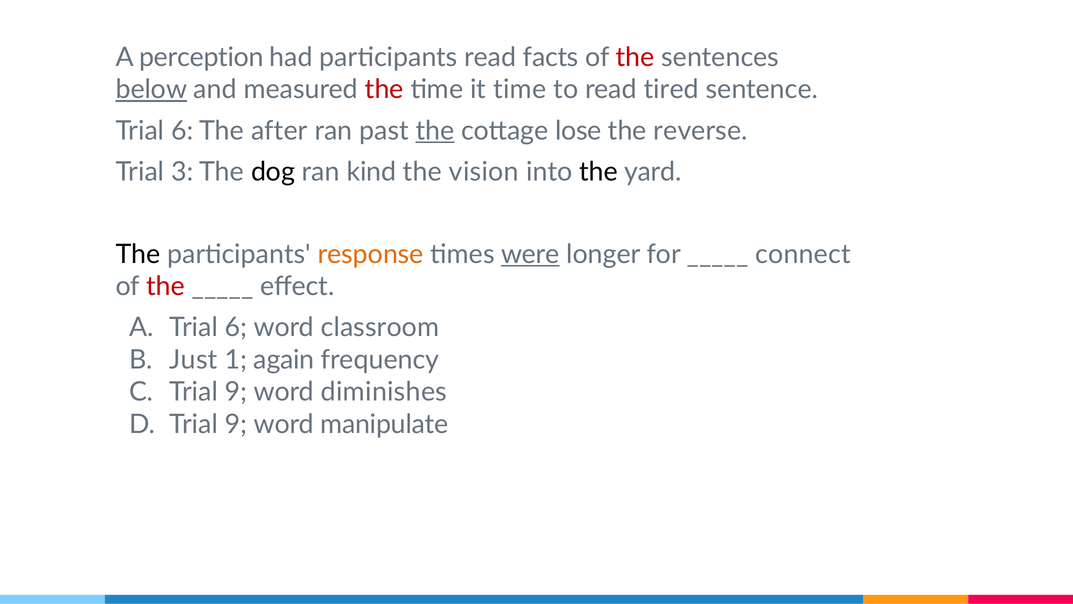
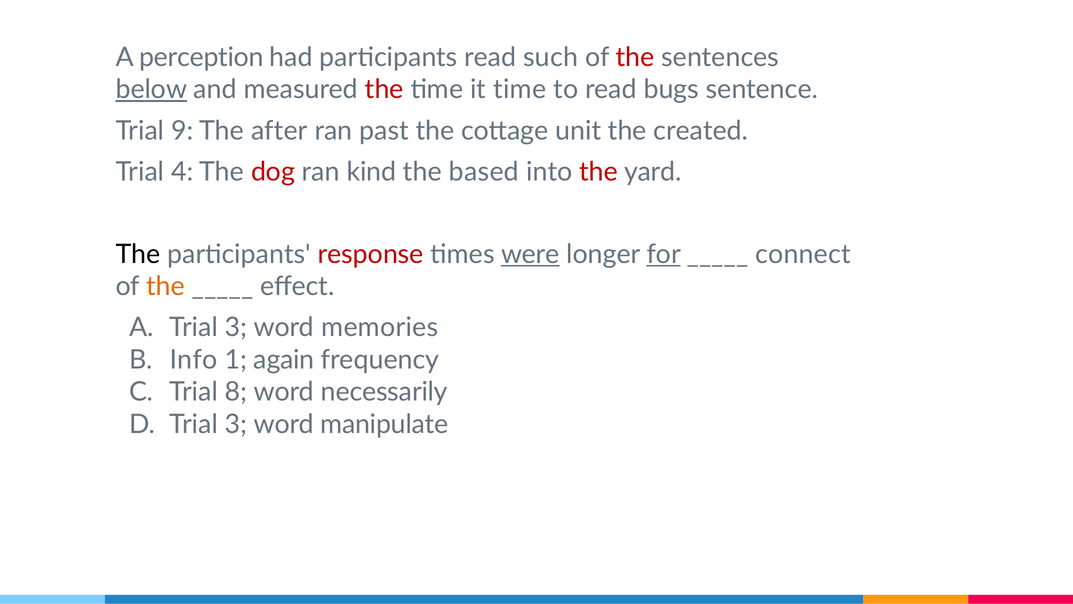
facts: facts -> such
tired: tired -> bugs
6 at (182, 131): 6 -> 9
the at (435, 131) underline: present -> none
lose: lose -> unit
reverse: reverse -> created
3: 3 -> 4
dog colour: black -> red
vision: vision -> based
the at (598, 172) colour: black -> red
response colour: orange -> red
for underline: none -> present
the at (166, 286) colour: red -> orange
A Trial 6: 6 -> 3
classroom: classroom -> memories
Just: Just -> Info
9 at (236, 392): 9 -> 8
diminishes: diminishes -> necessarily
9 at (236, 424): 9 -> 3
